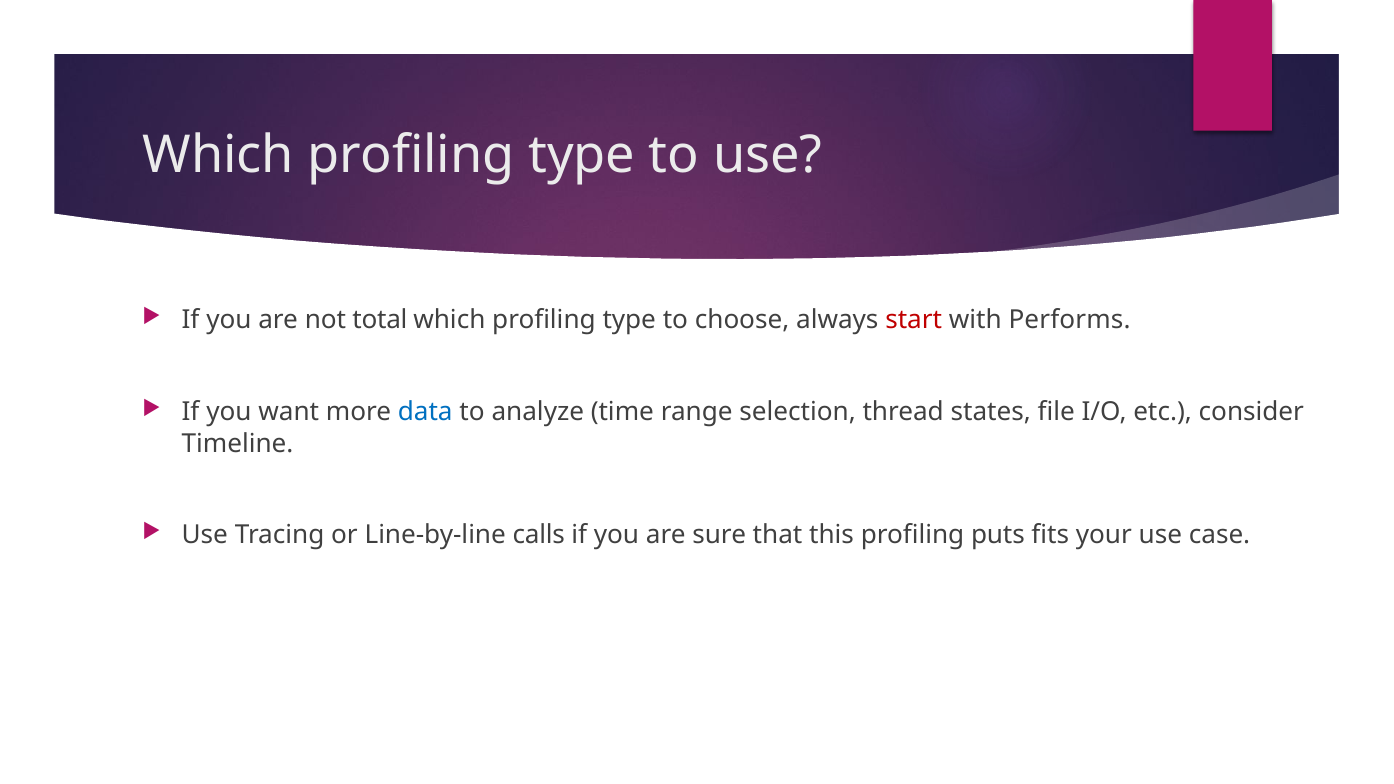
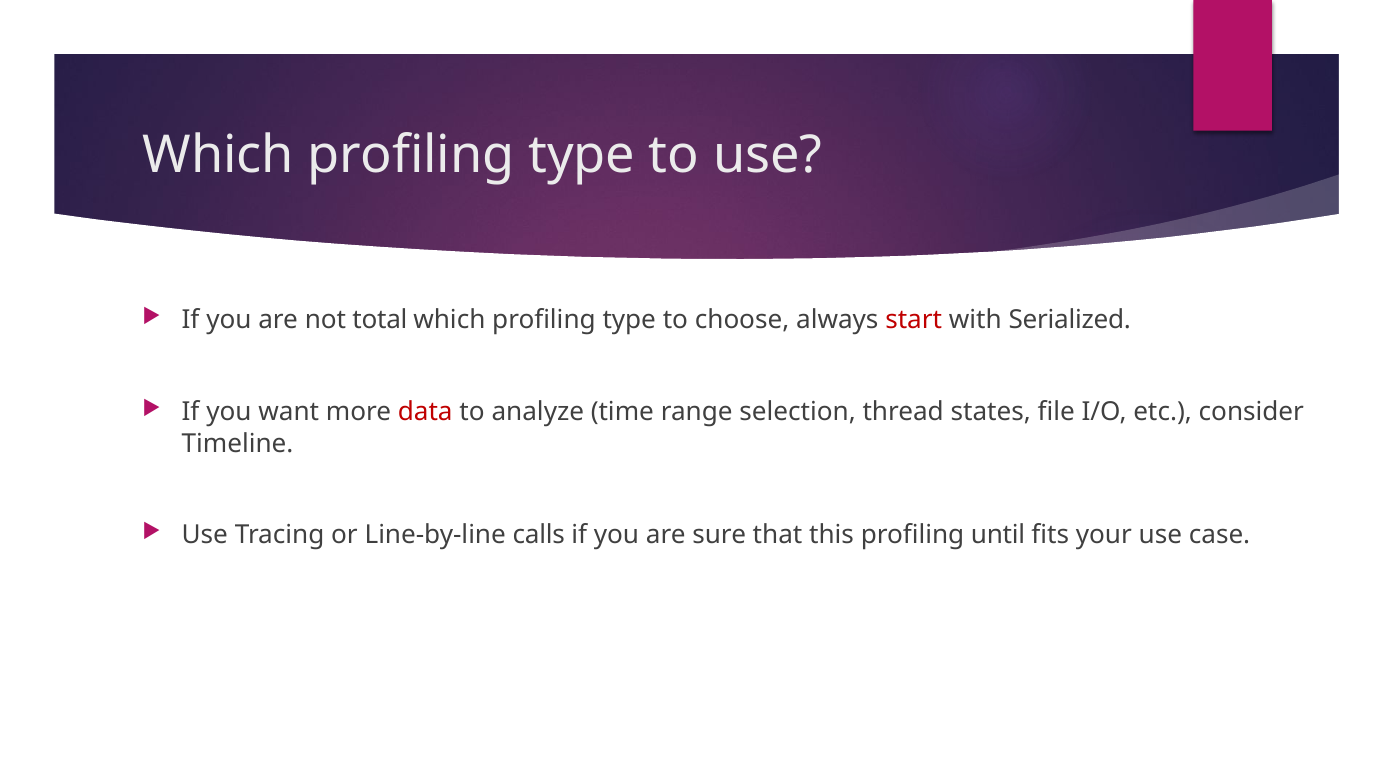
Performs: Performs -> Serialized
data colour: blue -> red
puts: puts -> until
